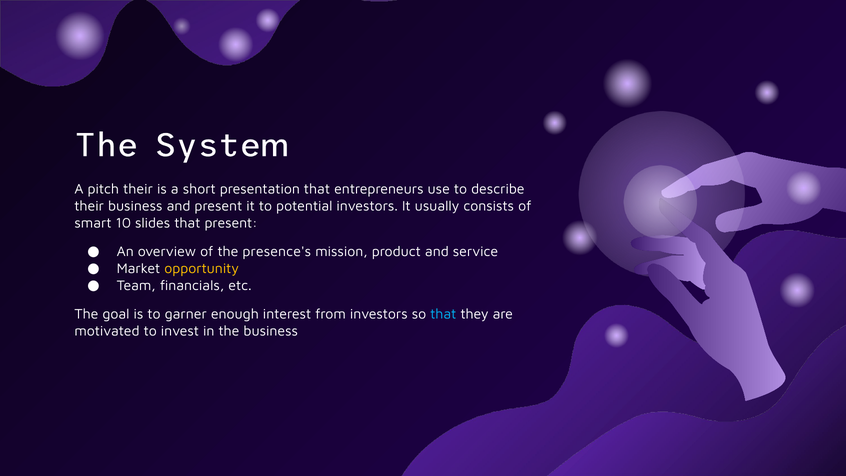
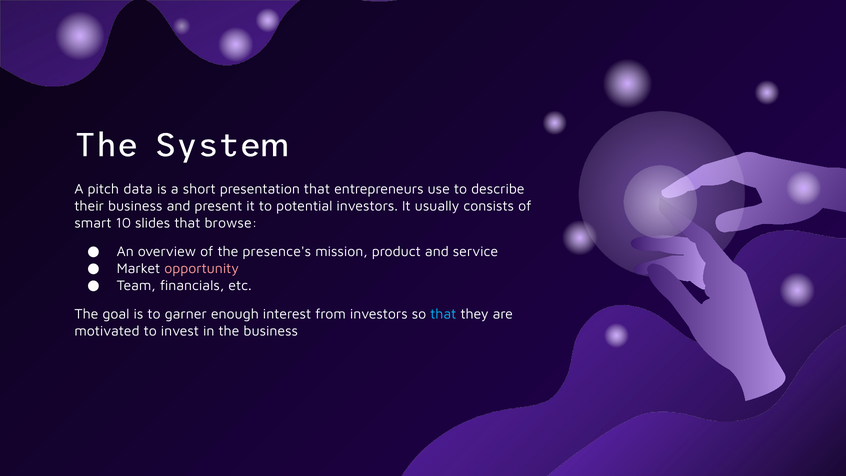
pitch their: their -> data
that present: present -> browse
opportunity colour: yellow -> pink
